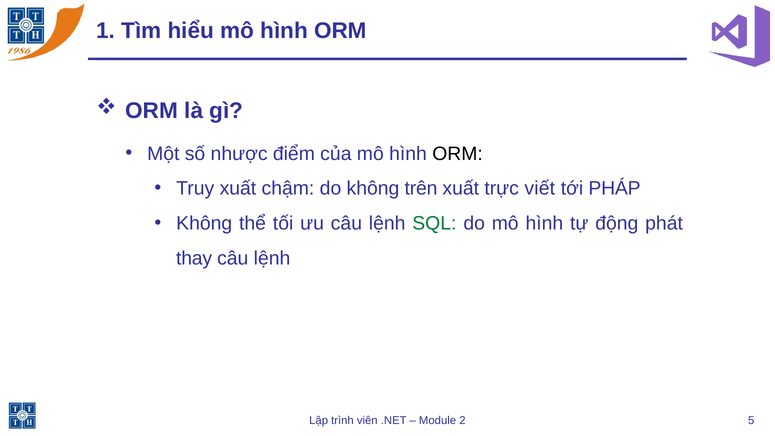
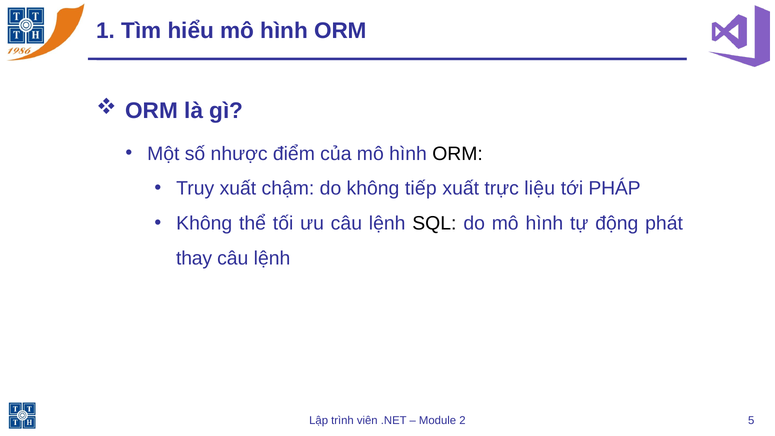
trên: trên -> tiếp
viết: viết -> liệu
SQL colour: green -> black
